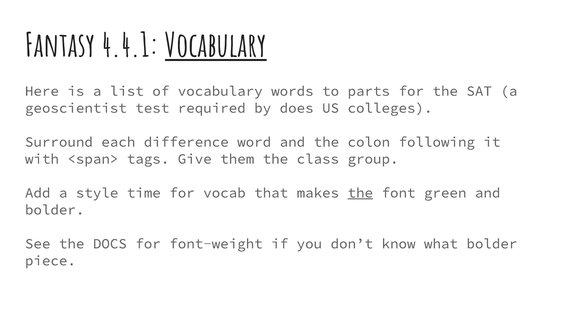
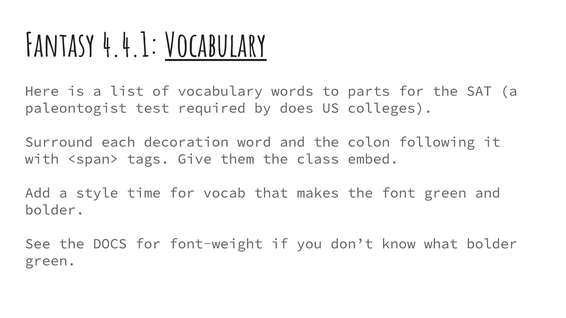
geoscientist: geoscientist -> paleontogist
difference: difference -> decoration
group: group -> embed
the at (360, 193) underline: present -> none
piece at (50, 261): piece -> green
